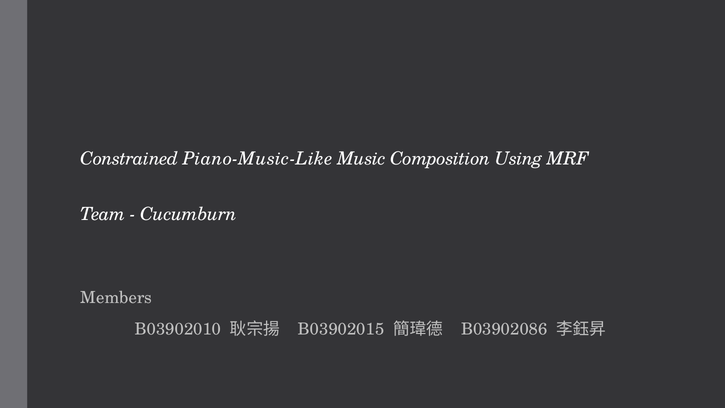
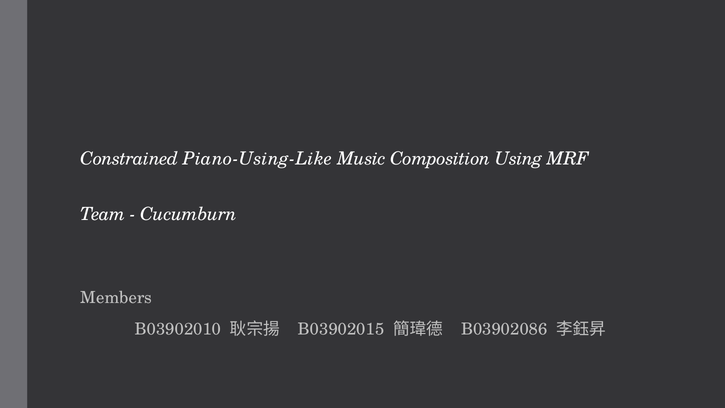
Piano-Music-Like: Piano-Music-Like -> Piano-Using-Like
